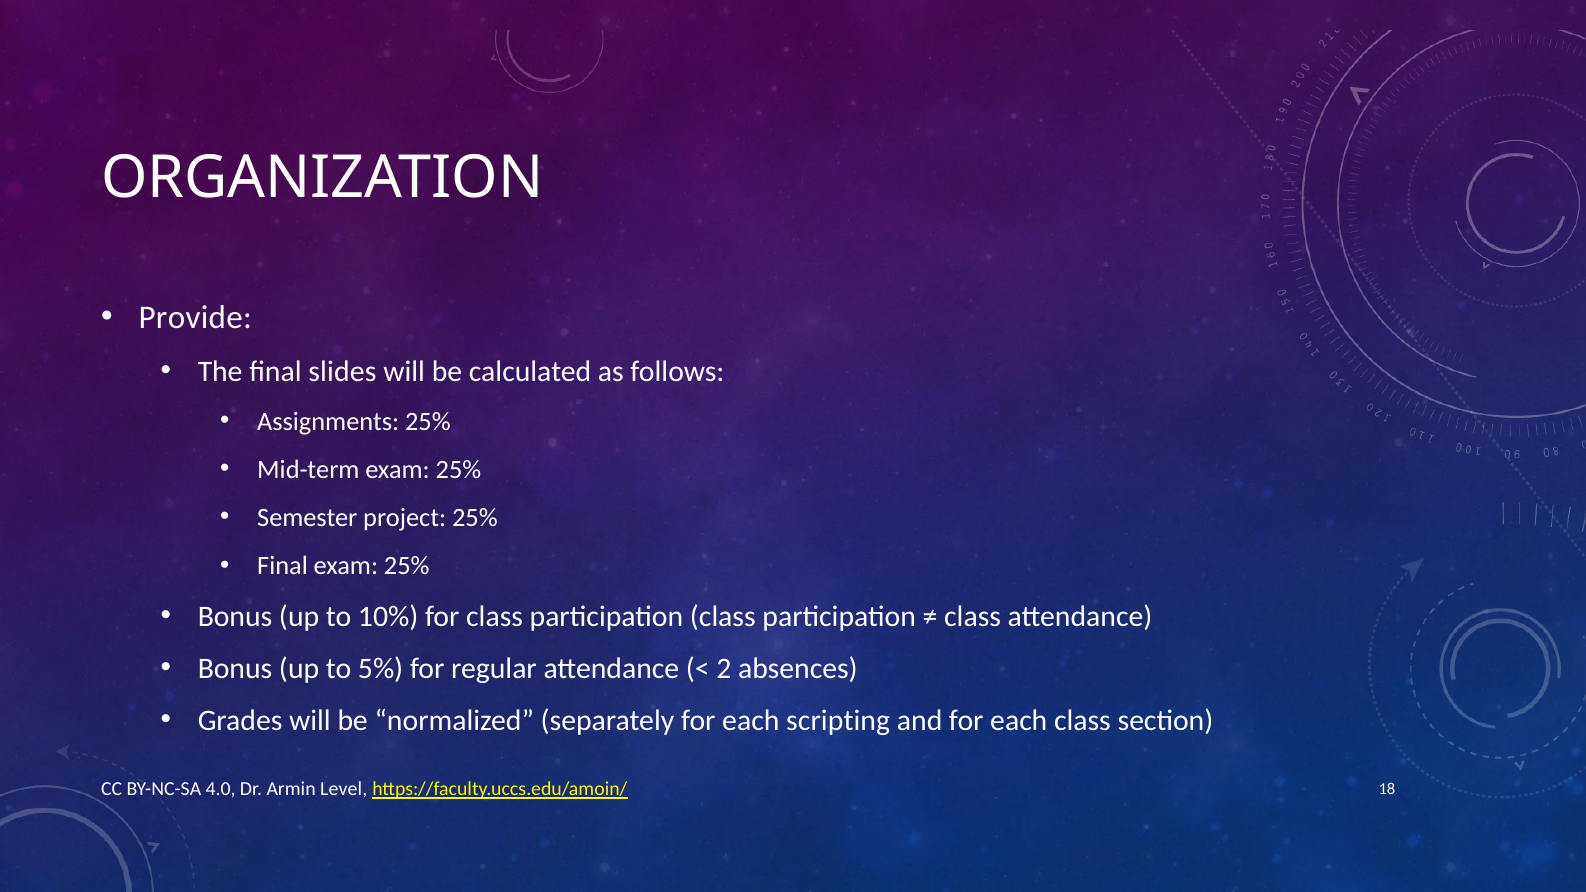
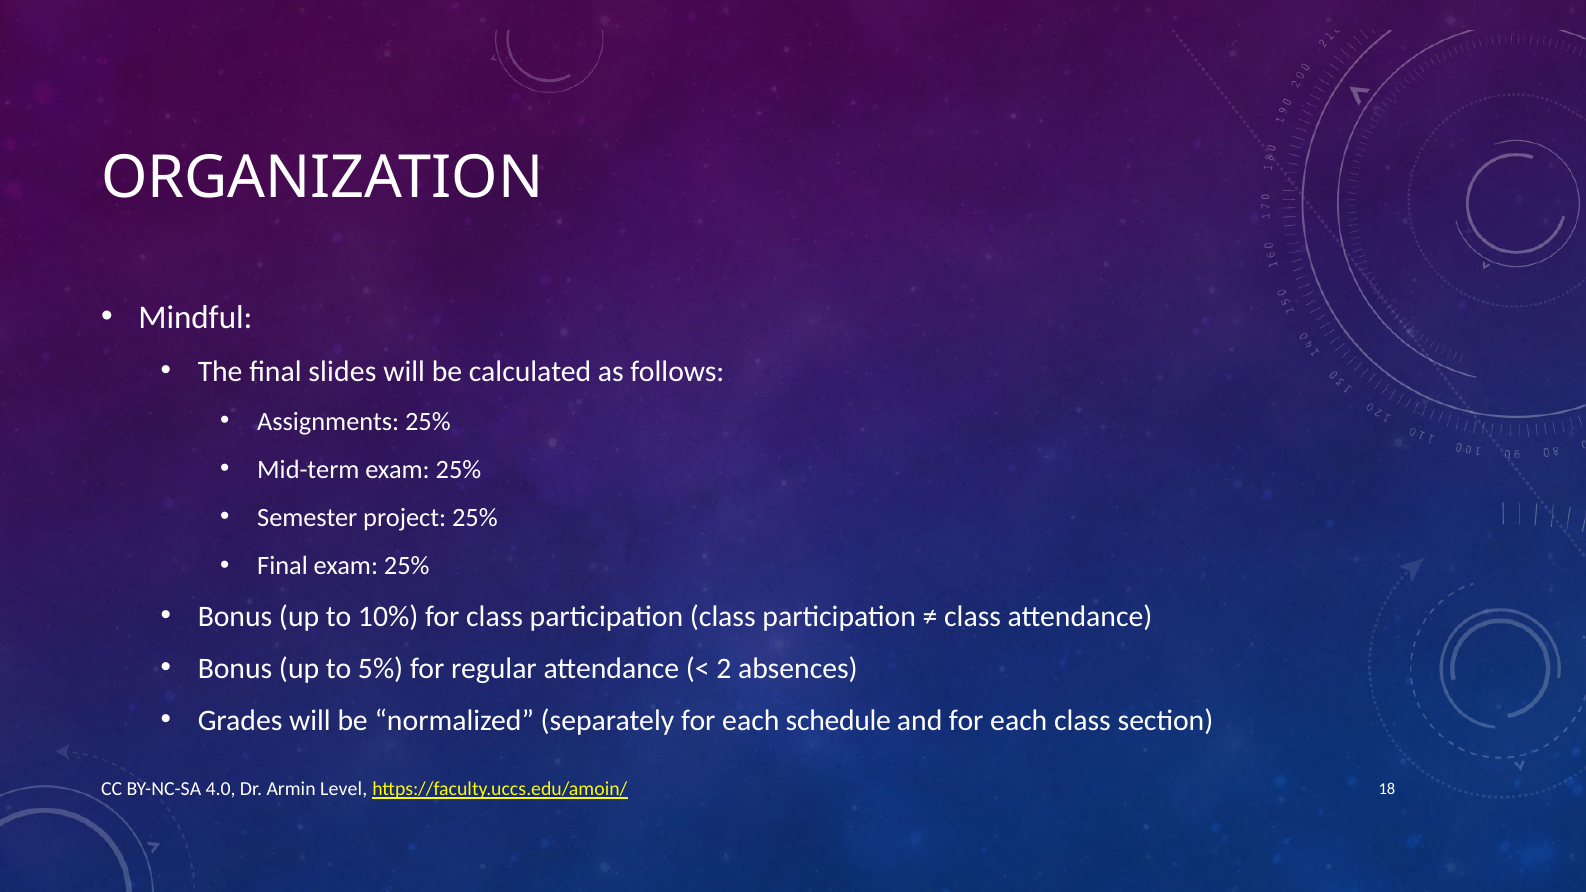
Provide: Provide -> Mindful
scripting: scripting -> schedule
